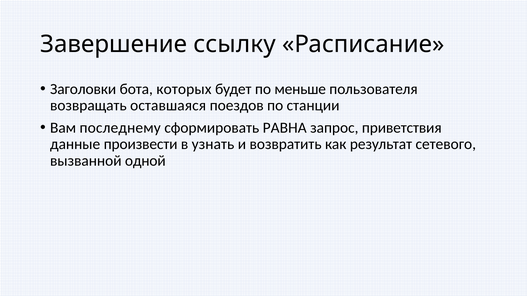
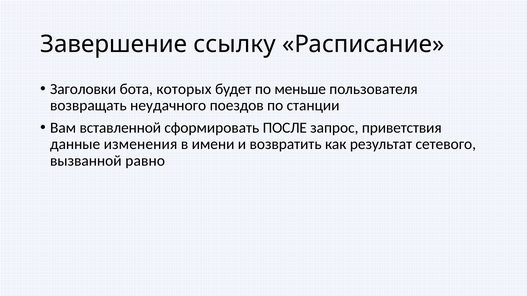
оставшаяся: оставшаяся -> неудачного
последнему: последнему -> вставленной
РАВНА: РАВНА -> ПОСЛЕ
произвести: произвести -> изменения
узнать: узнать -> имени
одной: одной -> равно
